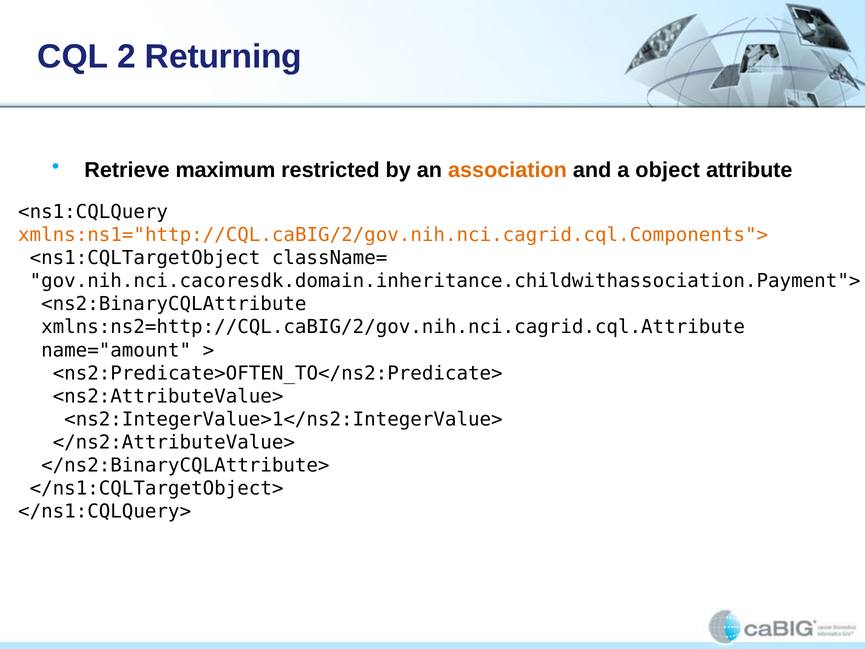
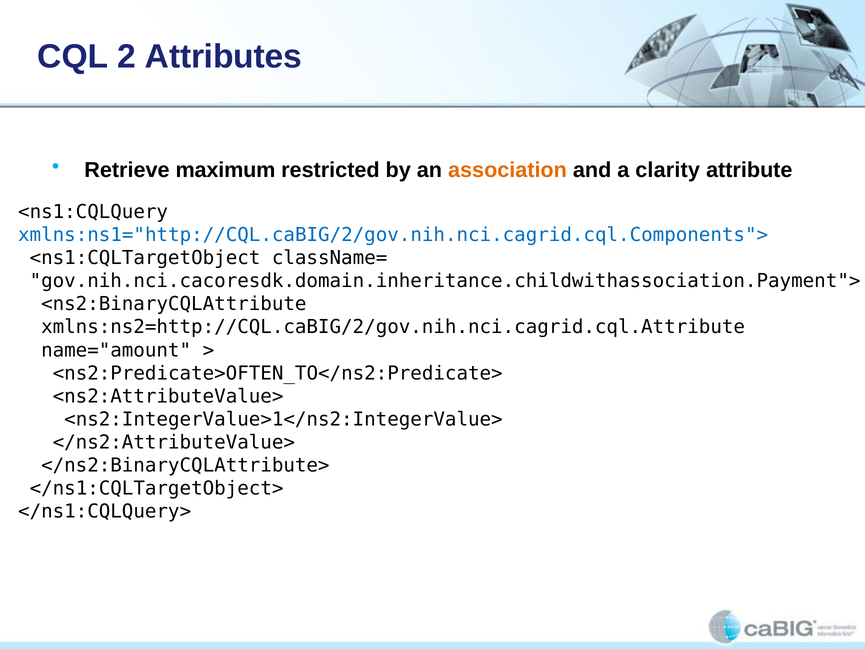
Returning: Returning -> Attributes
object: object -> clarity
xmlns:ns1="http://CQL.caBIG/2/gov.nih.nci.cagrid.cql.Components"> colour: orange -> blue
